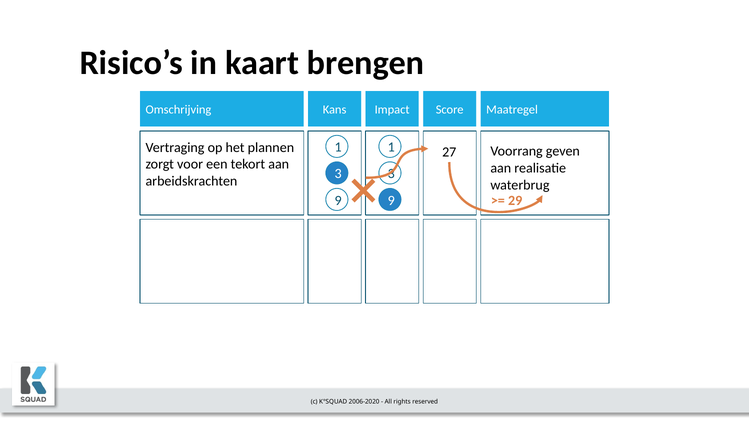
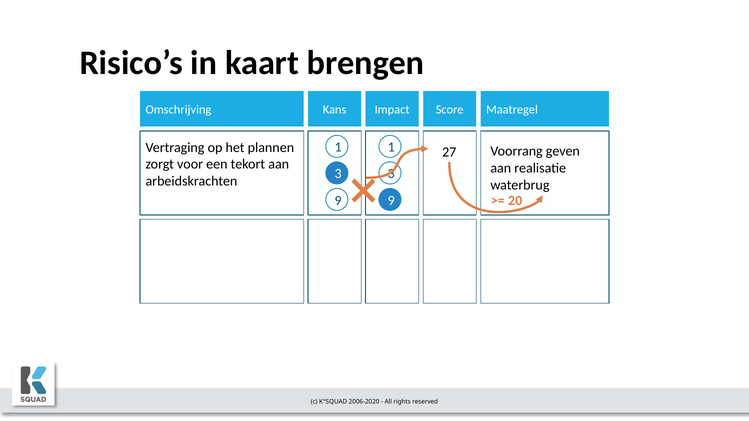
29: 29 -> 20
